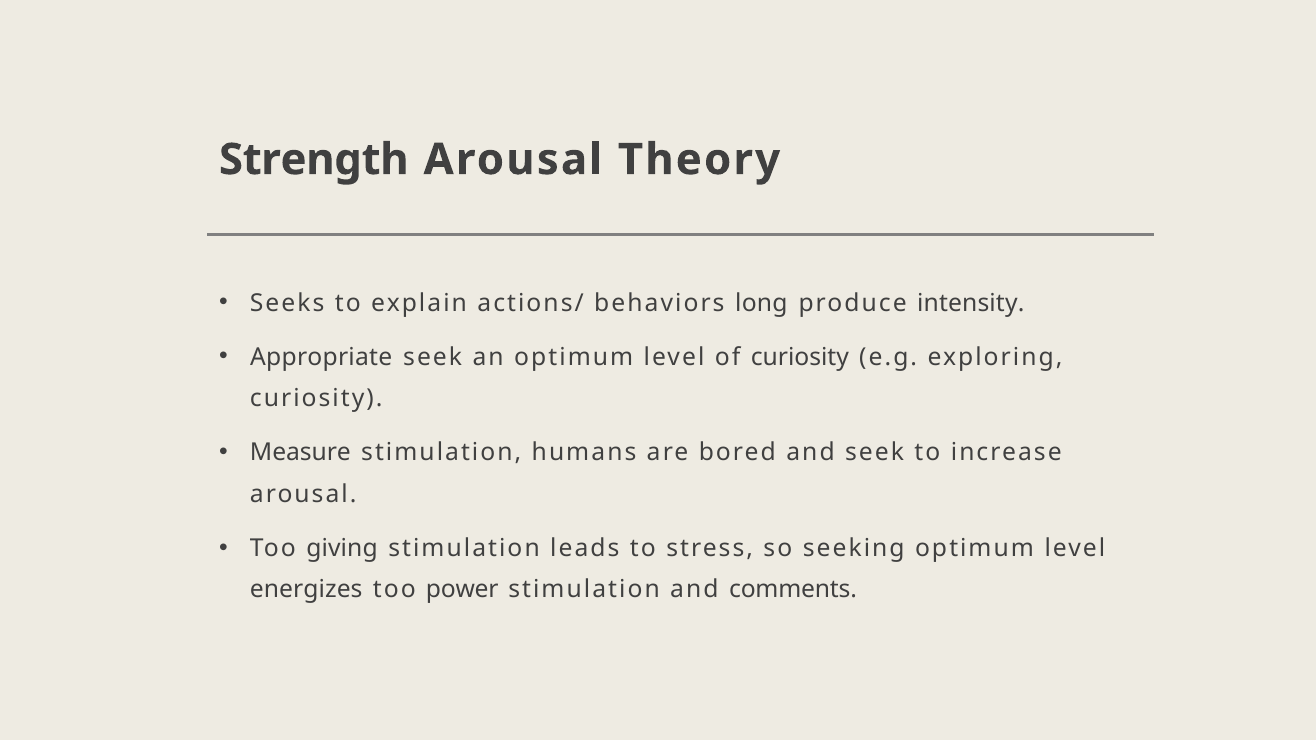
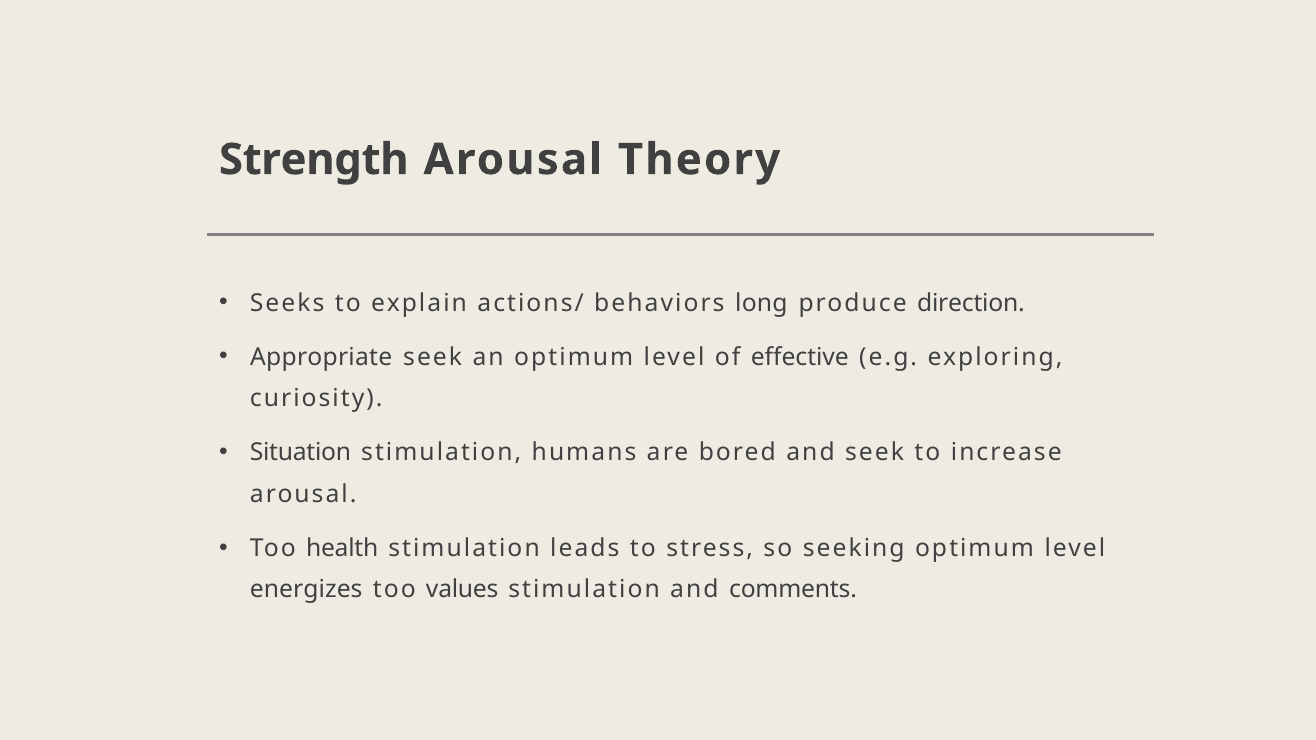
intensity: intensity -> direction
of curiosity: curiosity -> effective
Measure: Measure -> Situation
giving: giving -> health
power: power -> values
